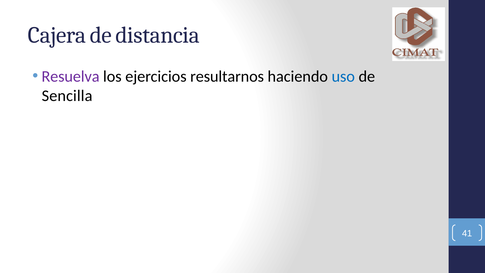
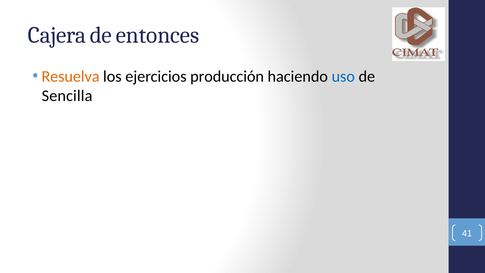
distancia: distancia -> entonces
Resuelva colour: purple -> orange
resultarnos: resultarnos -> producción
